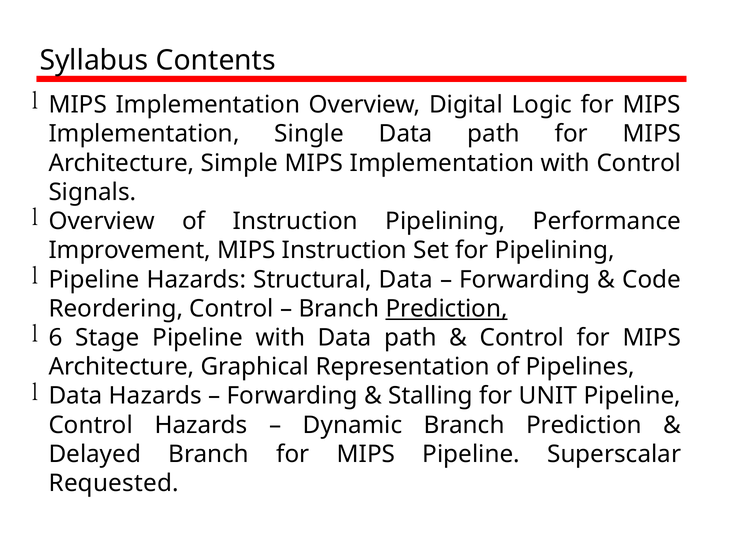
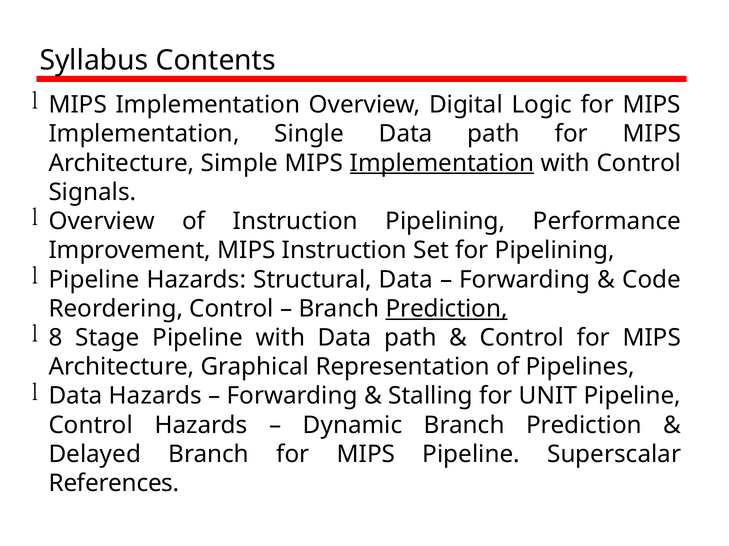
Implementation at (442, 163) underline: none -> present
6: 6 -> 8
Requested: Requested -> References
